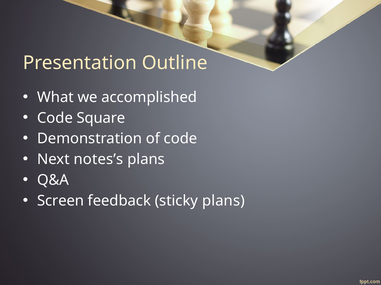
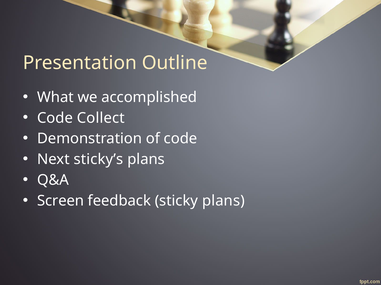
Square: Square -> Collect
notes’s: notes’s -> sticky’s
